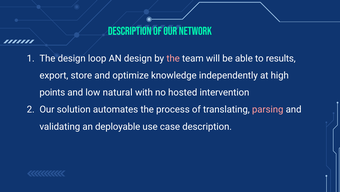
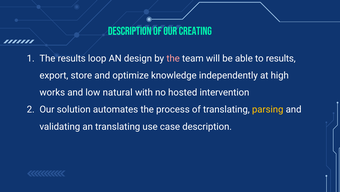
NETWORK: NETWORK -> CREATING
The design: design -> results
points: points -> works
parsing colour: pink -> yellow
an deployable: deployable -> translating
